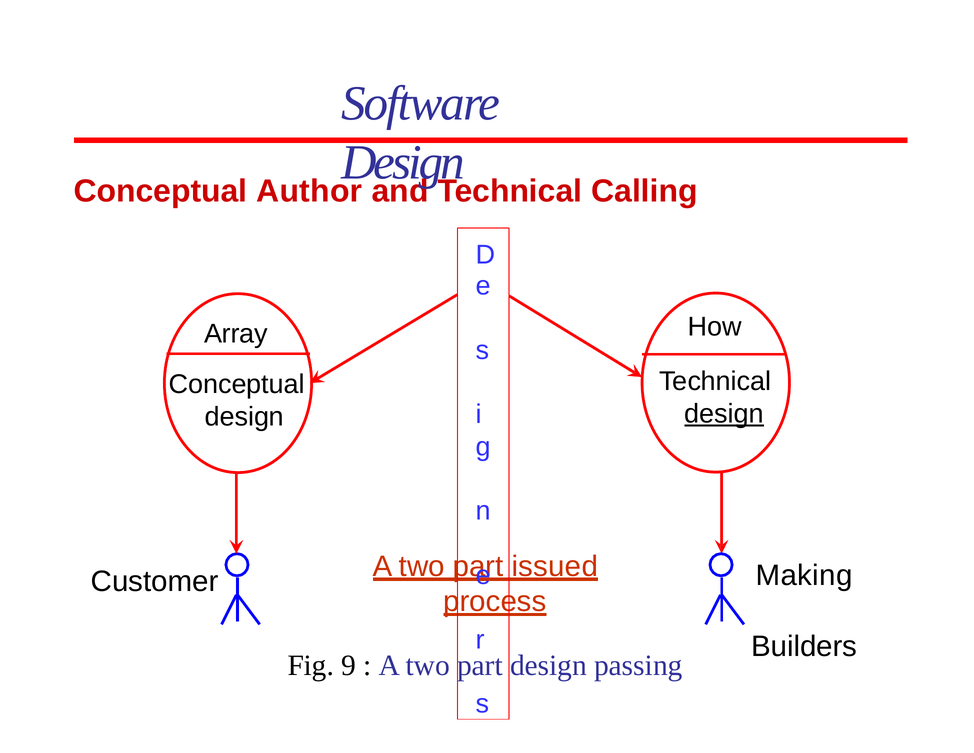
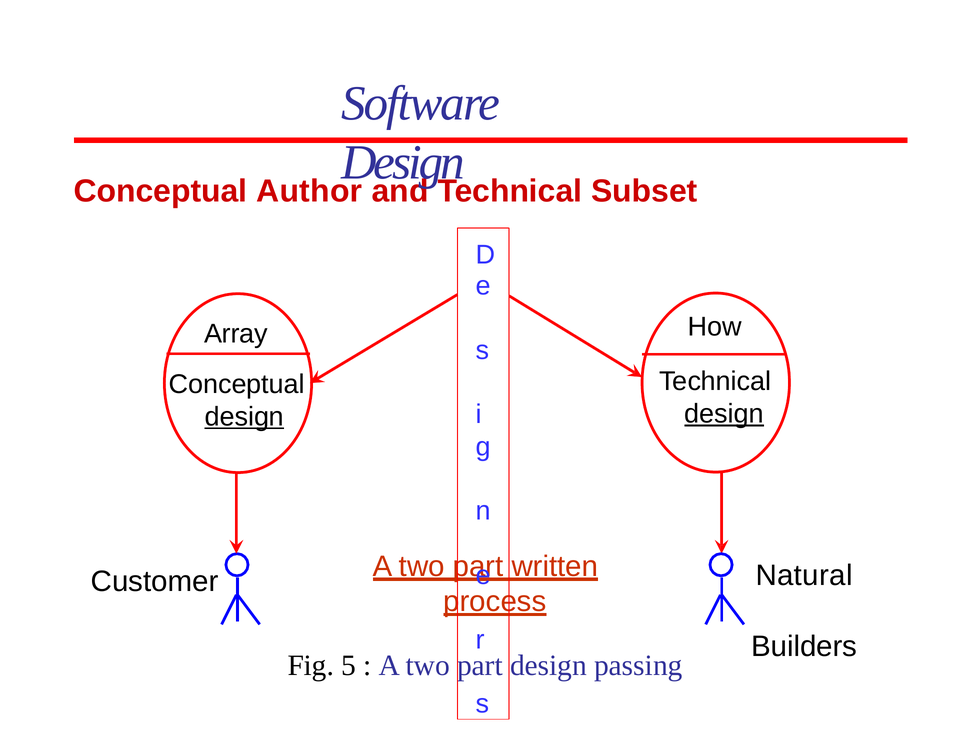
Calling: Calling -> Subset
design at (244, 416) underline: none -> present
issued: issued -> written
Making: Making -> Natural
9: 9 -> 5
